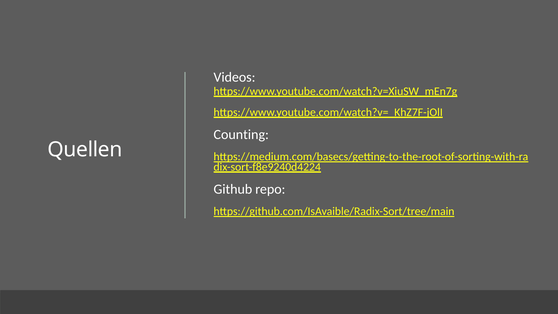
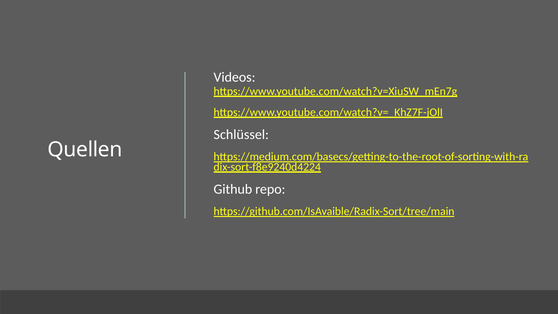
Counting: Counting -> Schlüssel
